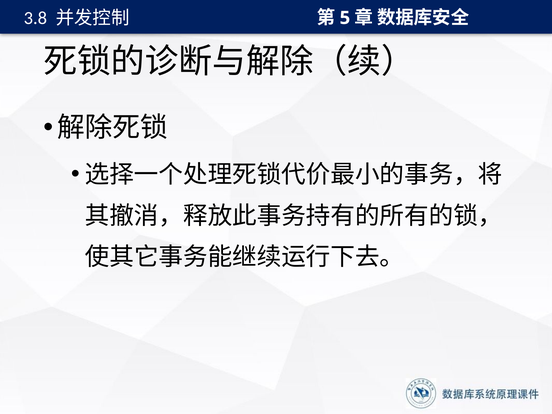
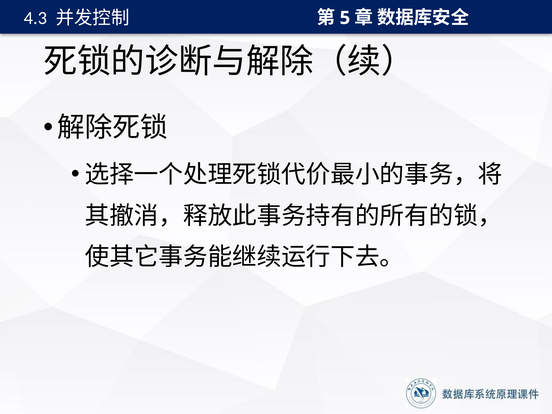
3.8: 3.8 -> 4.3
